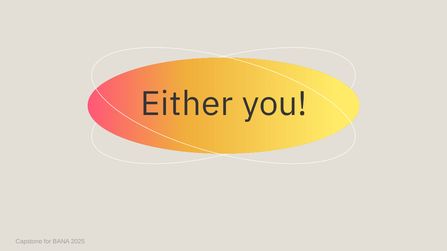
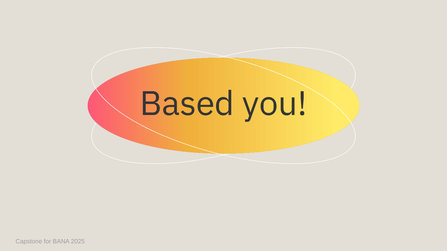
Either: Either -> Based
